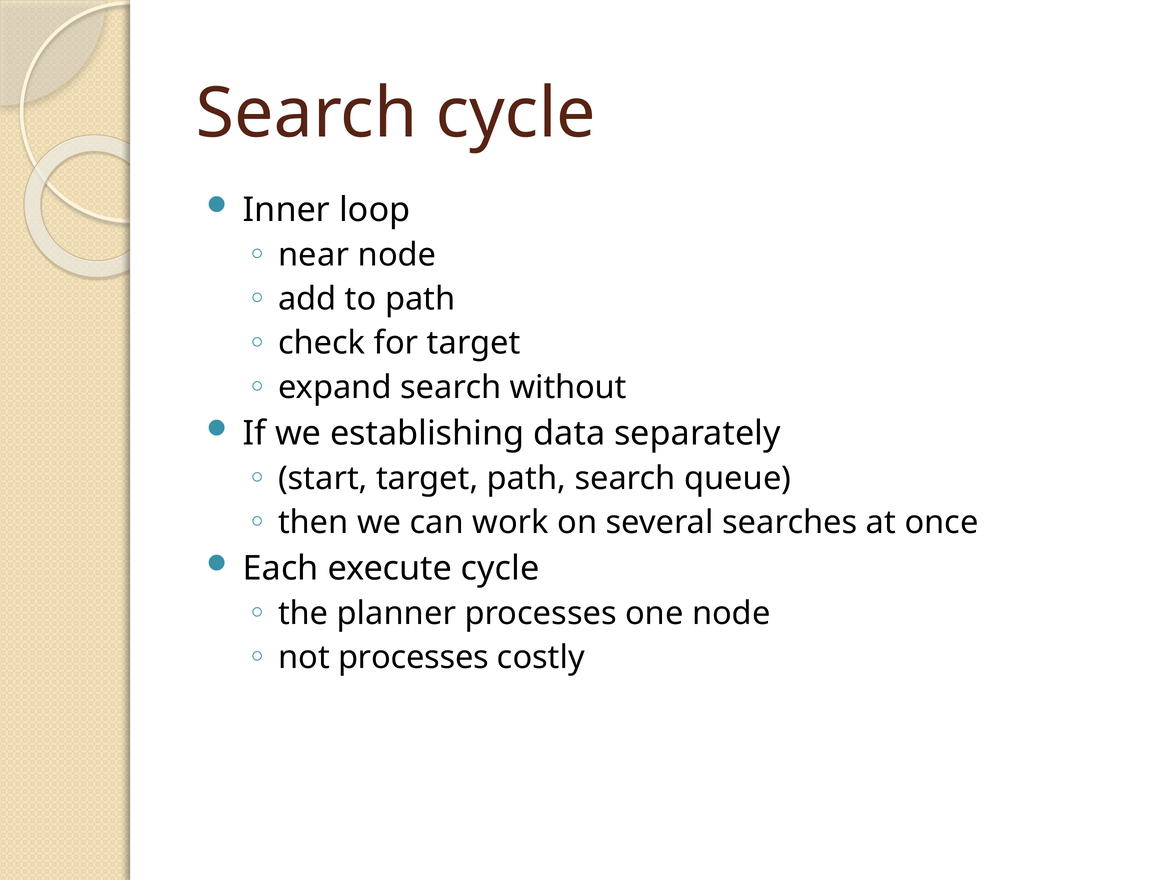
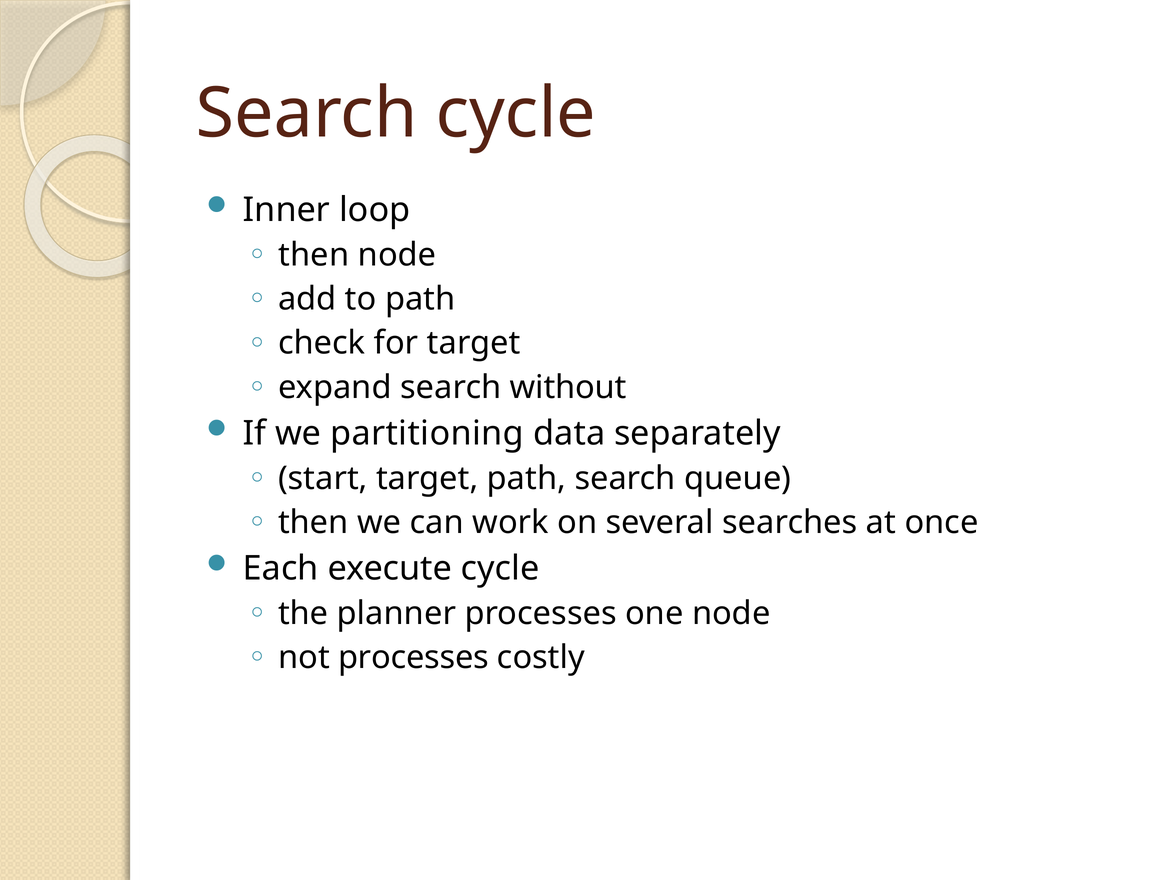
near at (314, 255): near -> then
establishing: establishing -> partitioning
